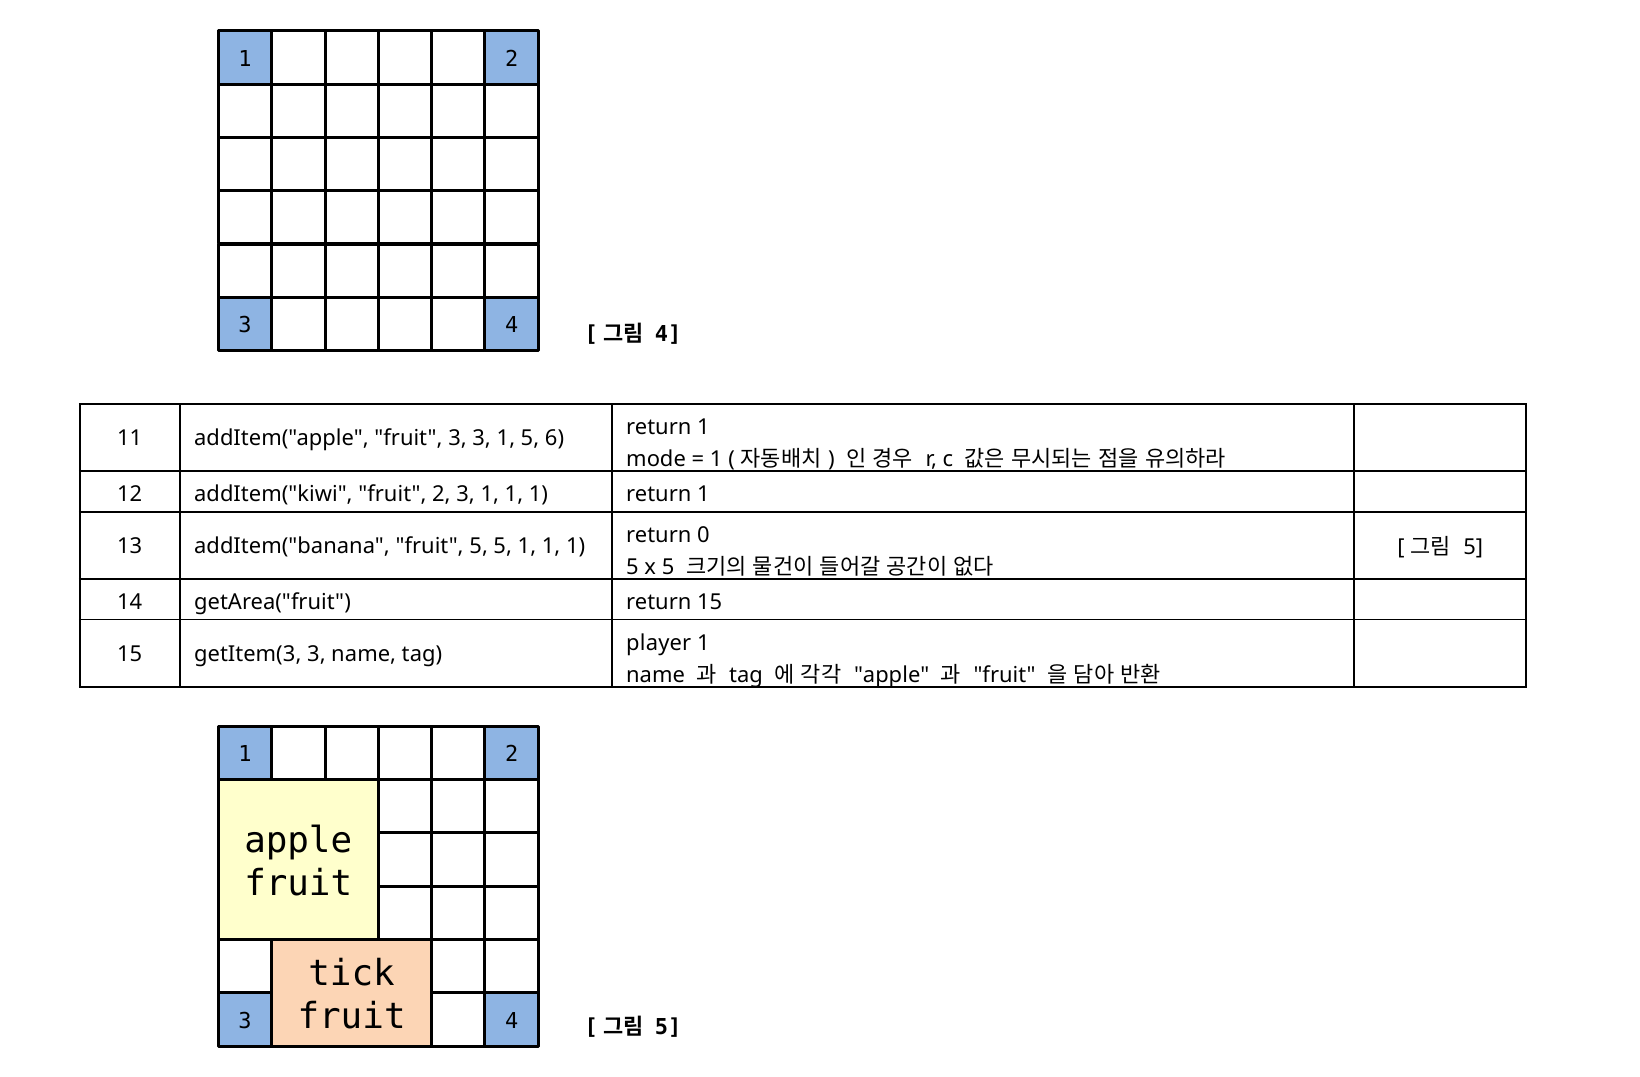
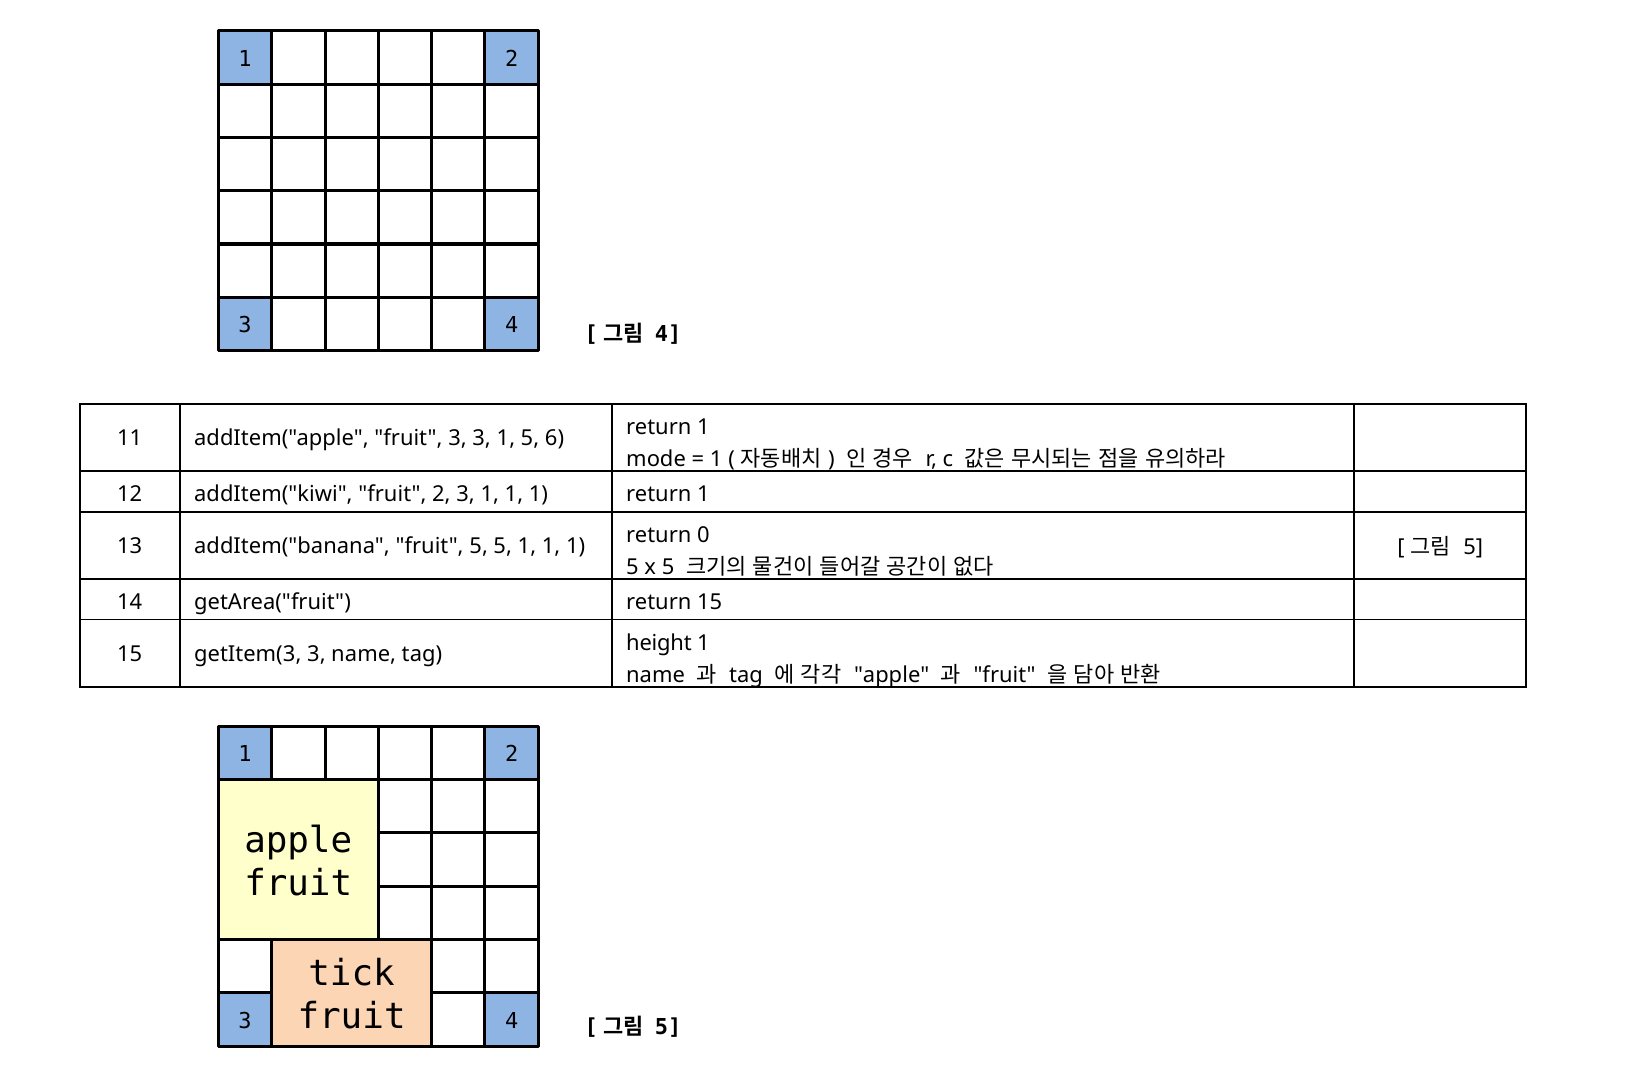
player: player -> height
